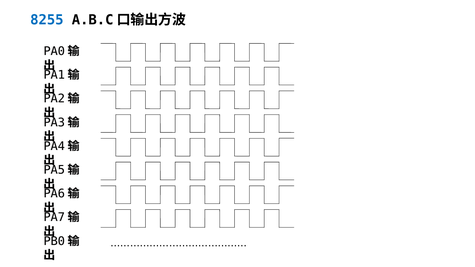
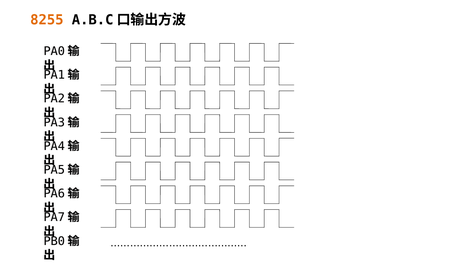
8255 colour: blue -> orange
